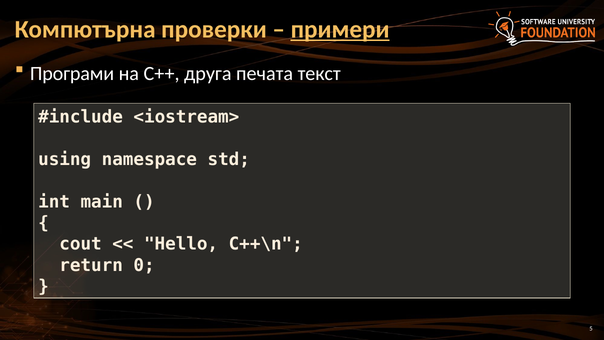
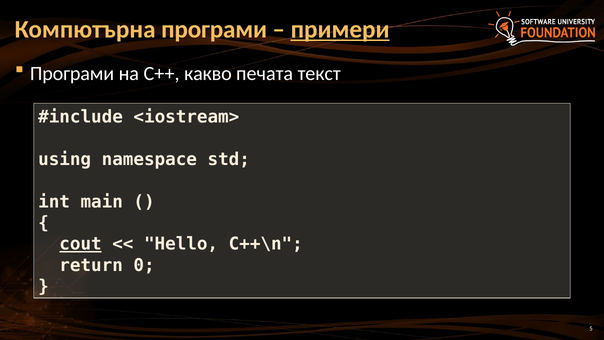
Компютърна проверки: проверки -> програми
друга: друга -> какво
cout underline: none -> present
